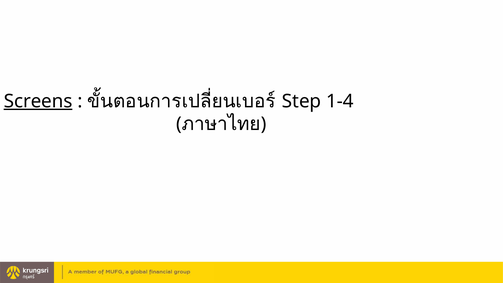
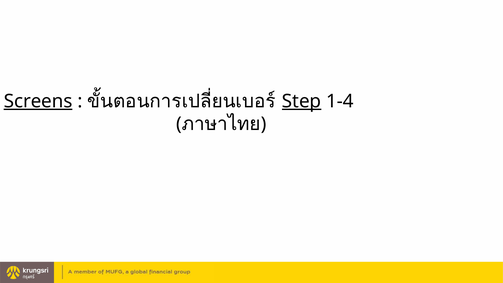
Step underline: none -> present
